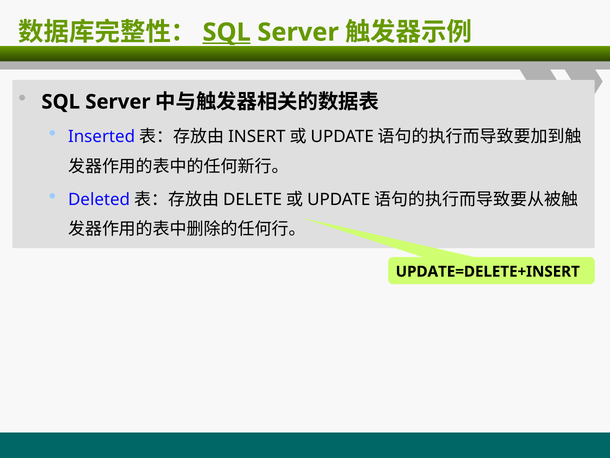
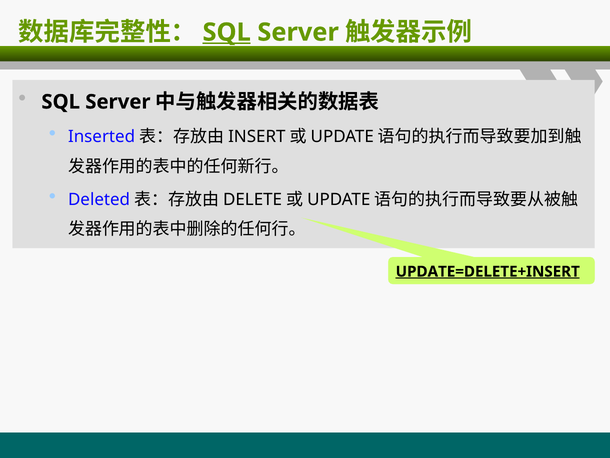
UPDATE=DELETE+INSERT underline: none -> present
